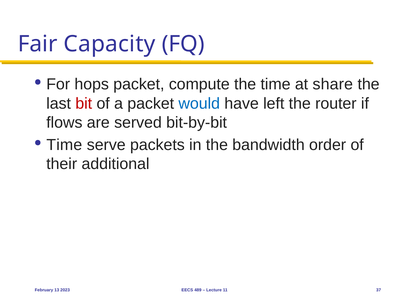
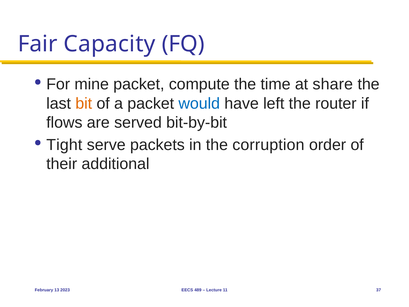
hops: hops -> mine
bit colour: red -> orange
Time at (64, 145): Time -> Tight
bandwidth: bandwidth -> corruption
